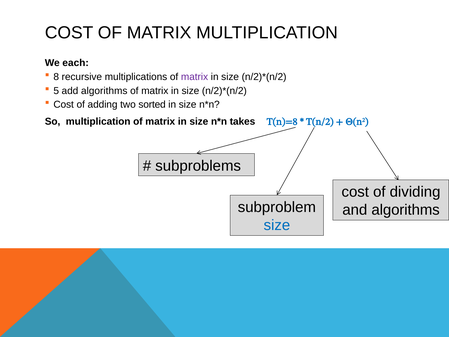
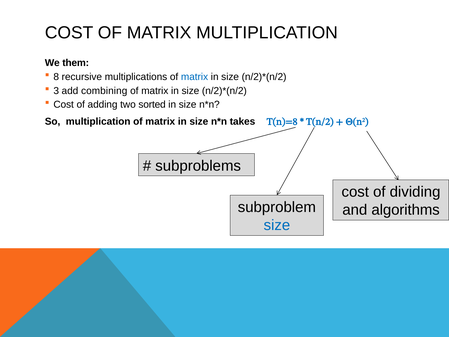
each: each -> them
matrix at (195, 77) colour: purple -> blue
5: 5 -> 3
add algorithms: algorithms -> combining
